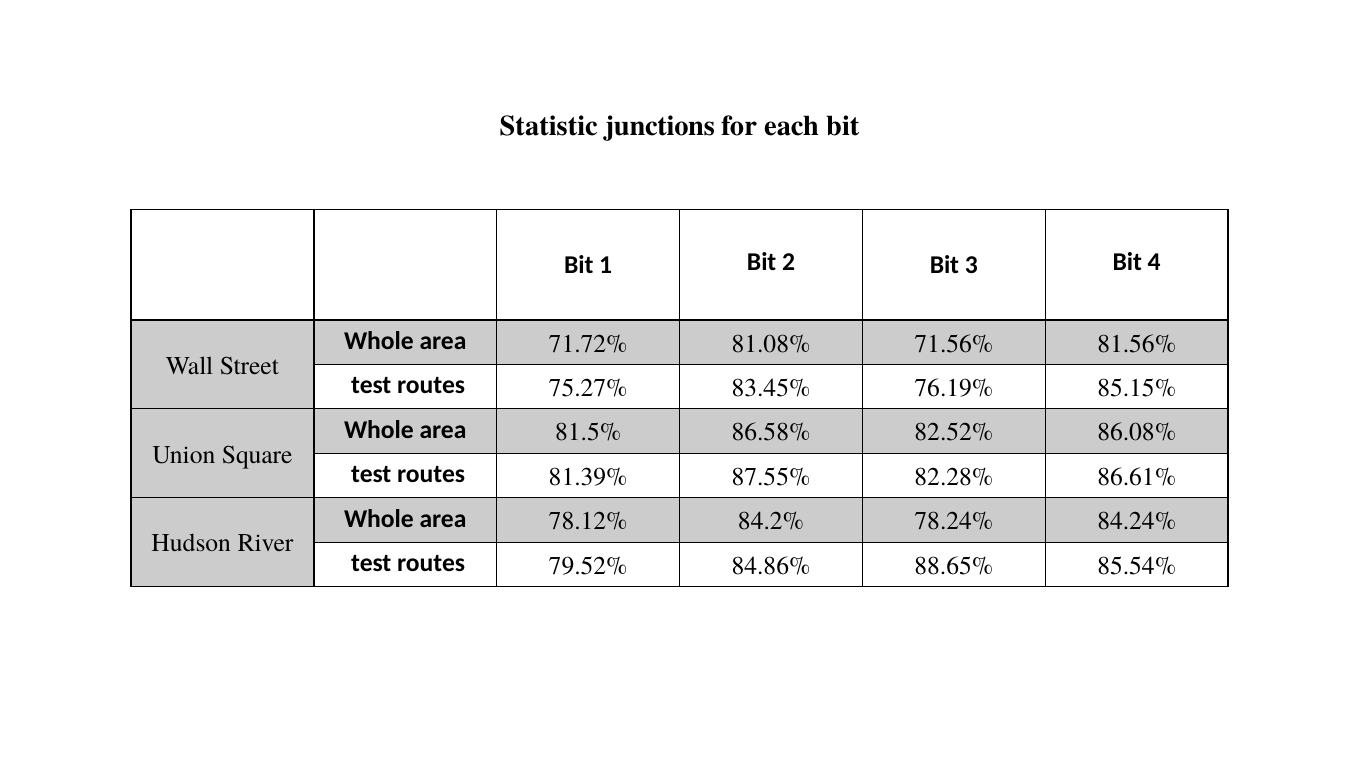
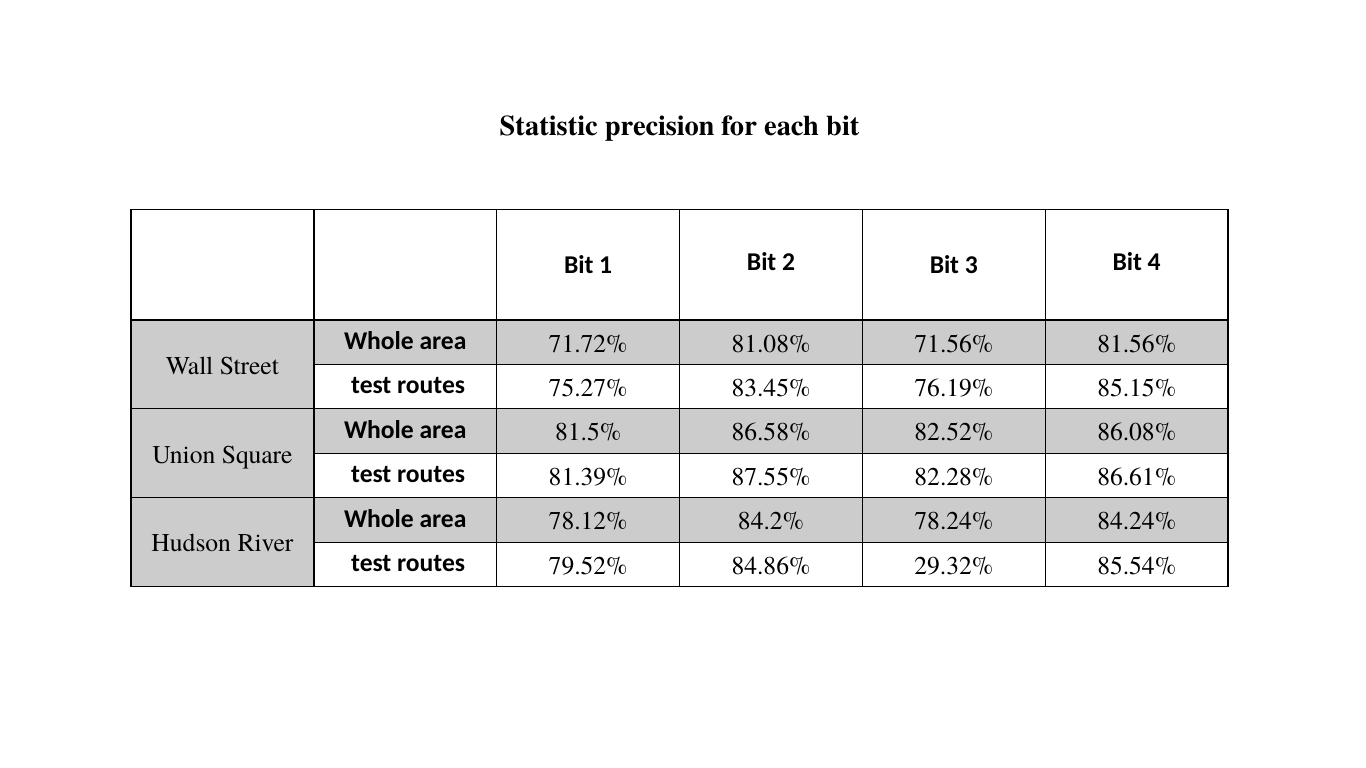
junctions: junctions -> precision
88.65%: 88.65% -> 29.32%
